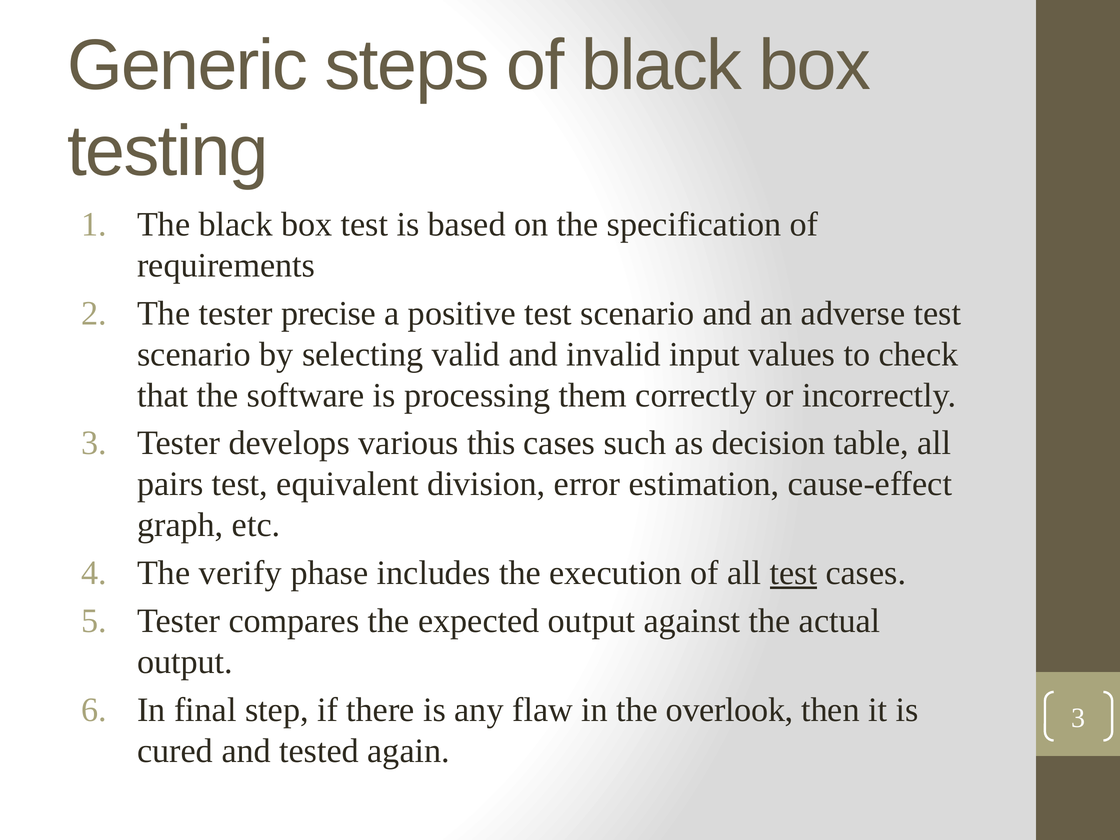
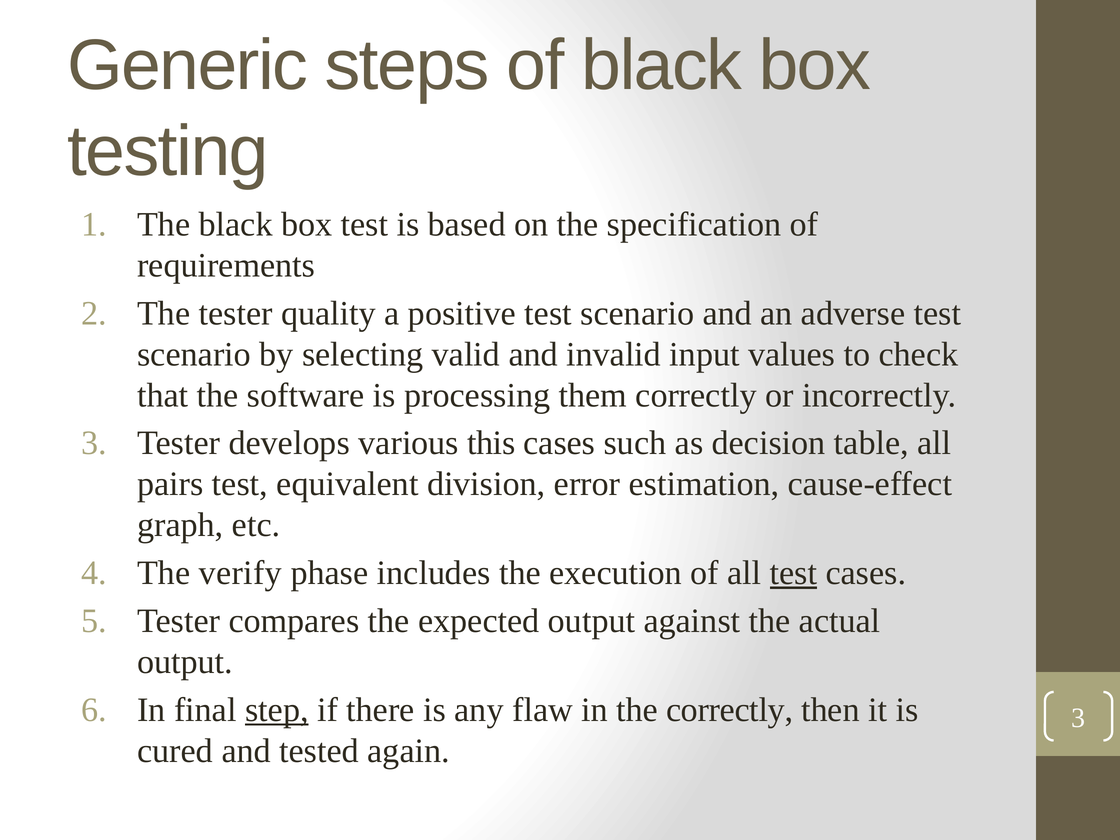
precise: precise -> quality
step underline: none -> present
the overlook: overlook -> correctly
